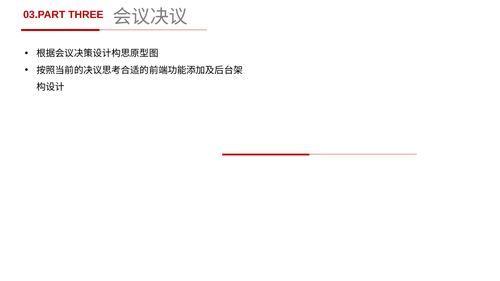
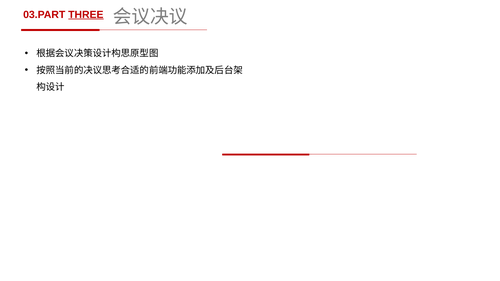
THREE underline: none -> present
